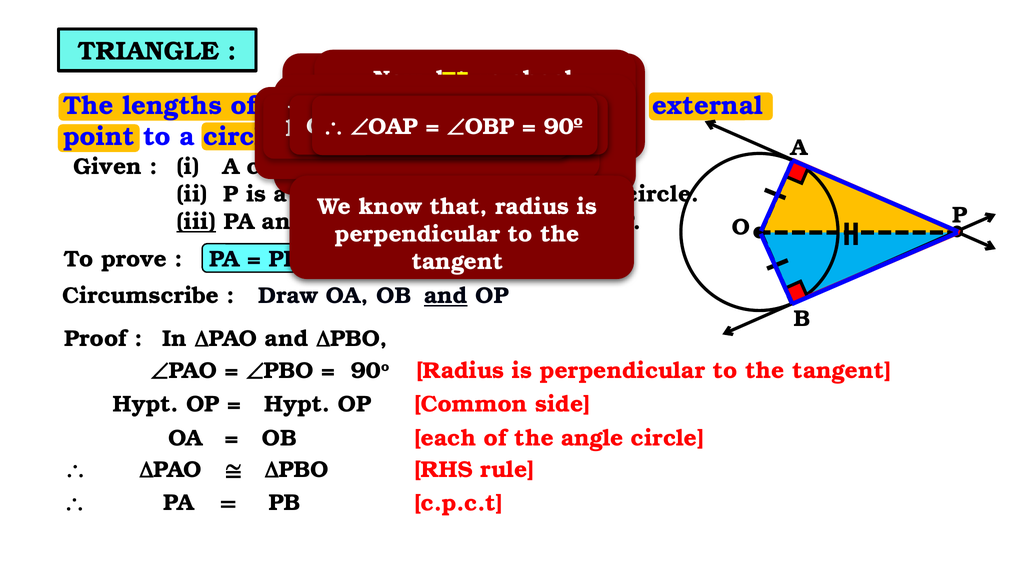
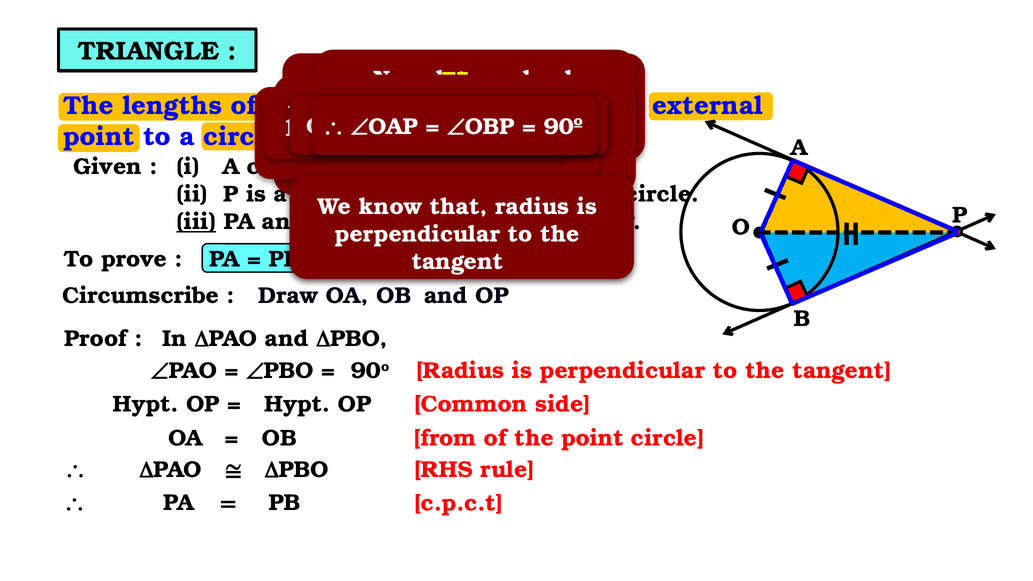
and at (446, 296) underline: present -> none
OB each: each -> from
the angle: angle -> point
